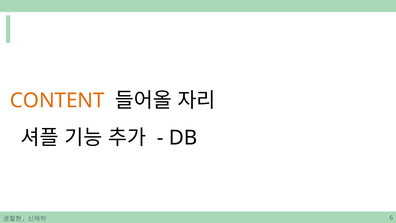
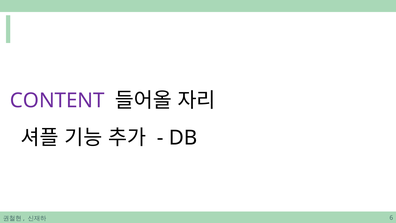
CONTENT colour: orange -> purple
